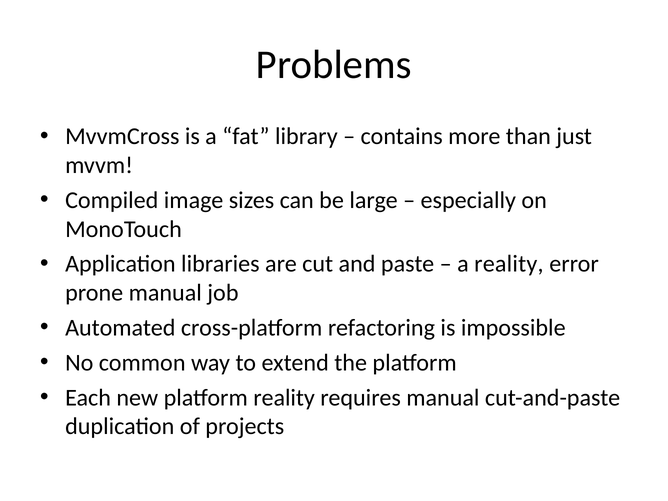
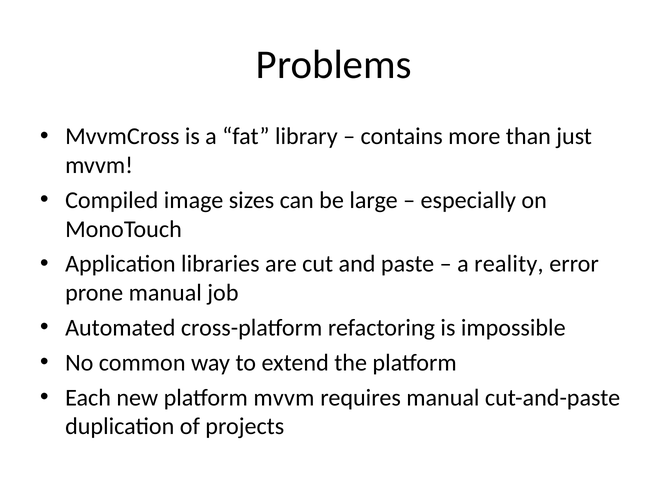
platform reality: reality -> mvvm
